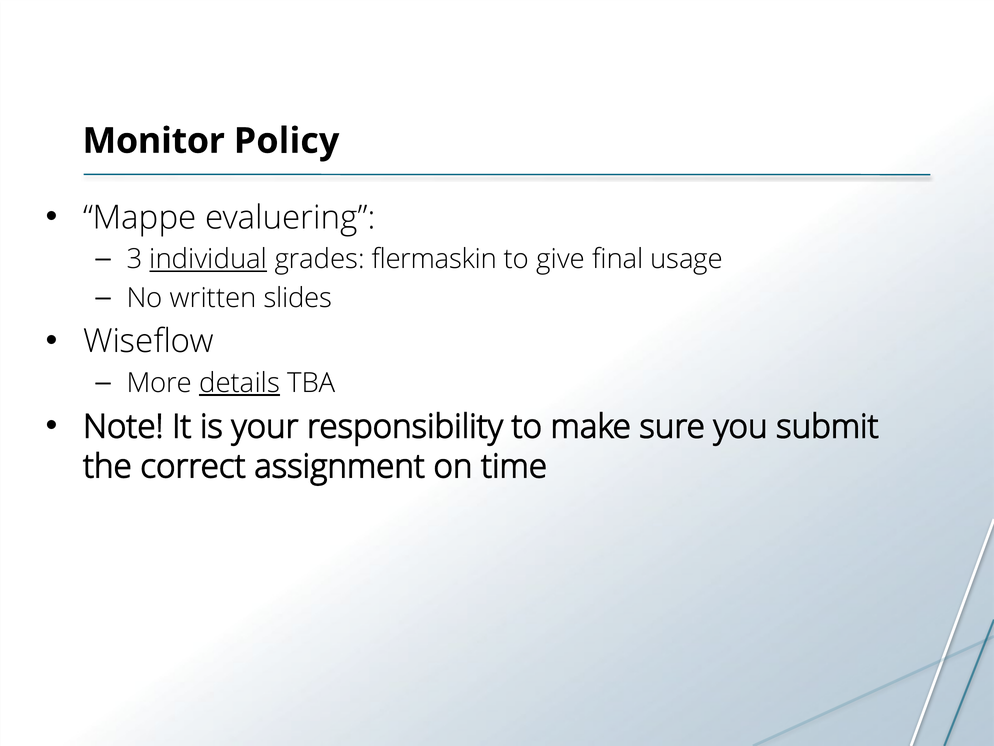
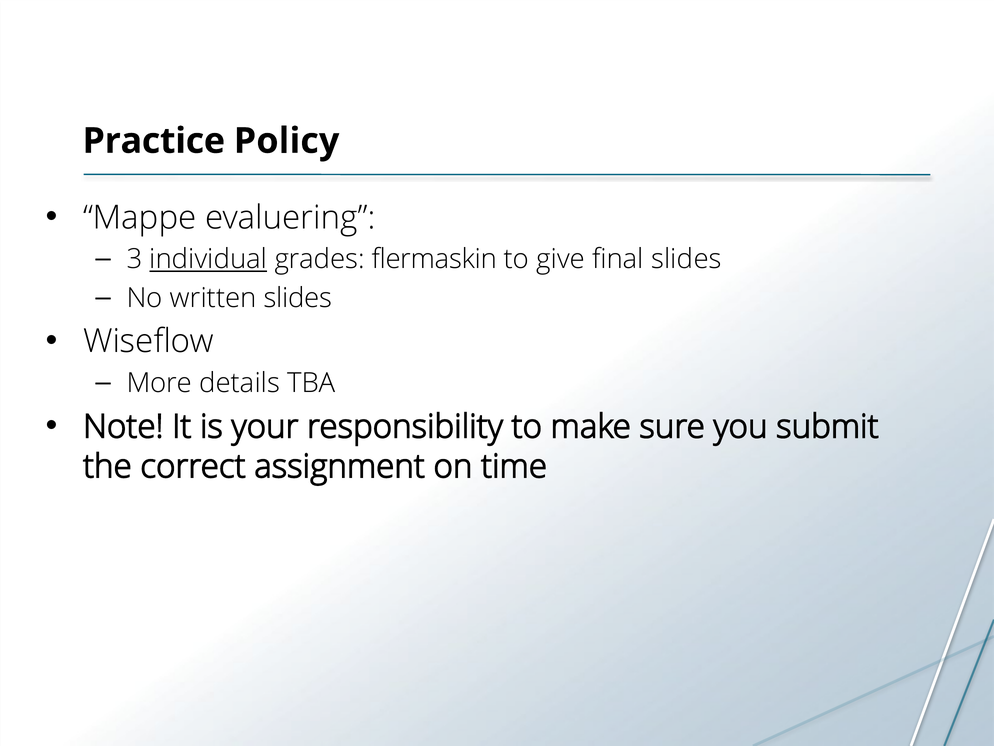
Monitor: Monitor -> Practice
final usage: usage -> slides
details underline: present -> none
